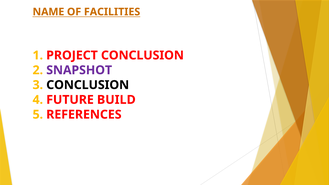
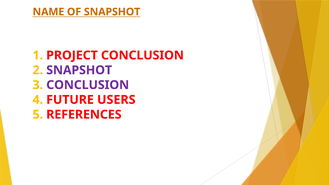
OF FACILITIES: FACILITIES -> SNAPSHOT
CONCLUSION at (88, 85) colour: black -> purple
BUILD: BUILD -> USERS
